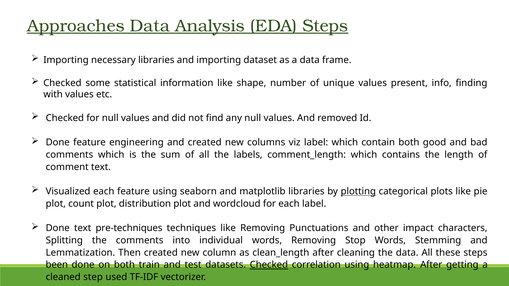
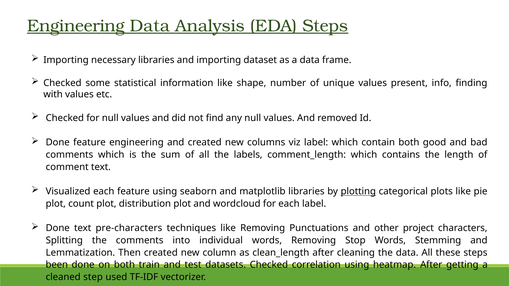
Approaches at (76, 26): Approaches -> Engineering
pre-techniques: pre-techniques -> pre-characters
impact: impact -> project
Checked at (269, 265) underline: present -> none
